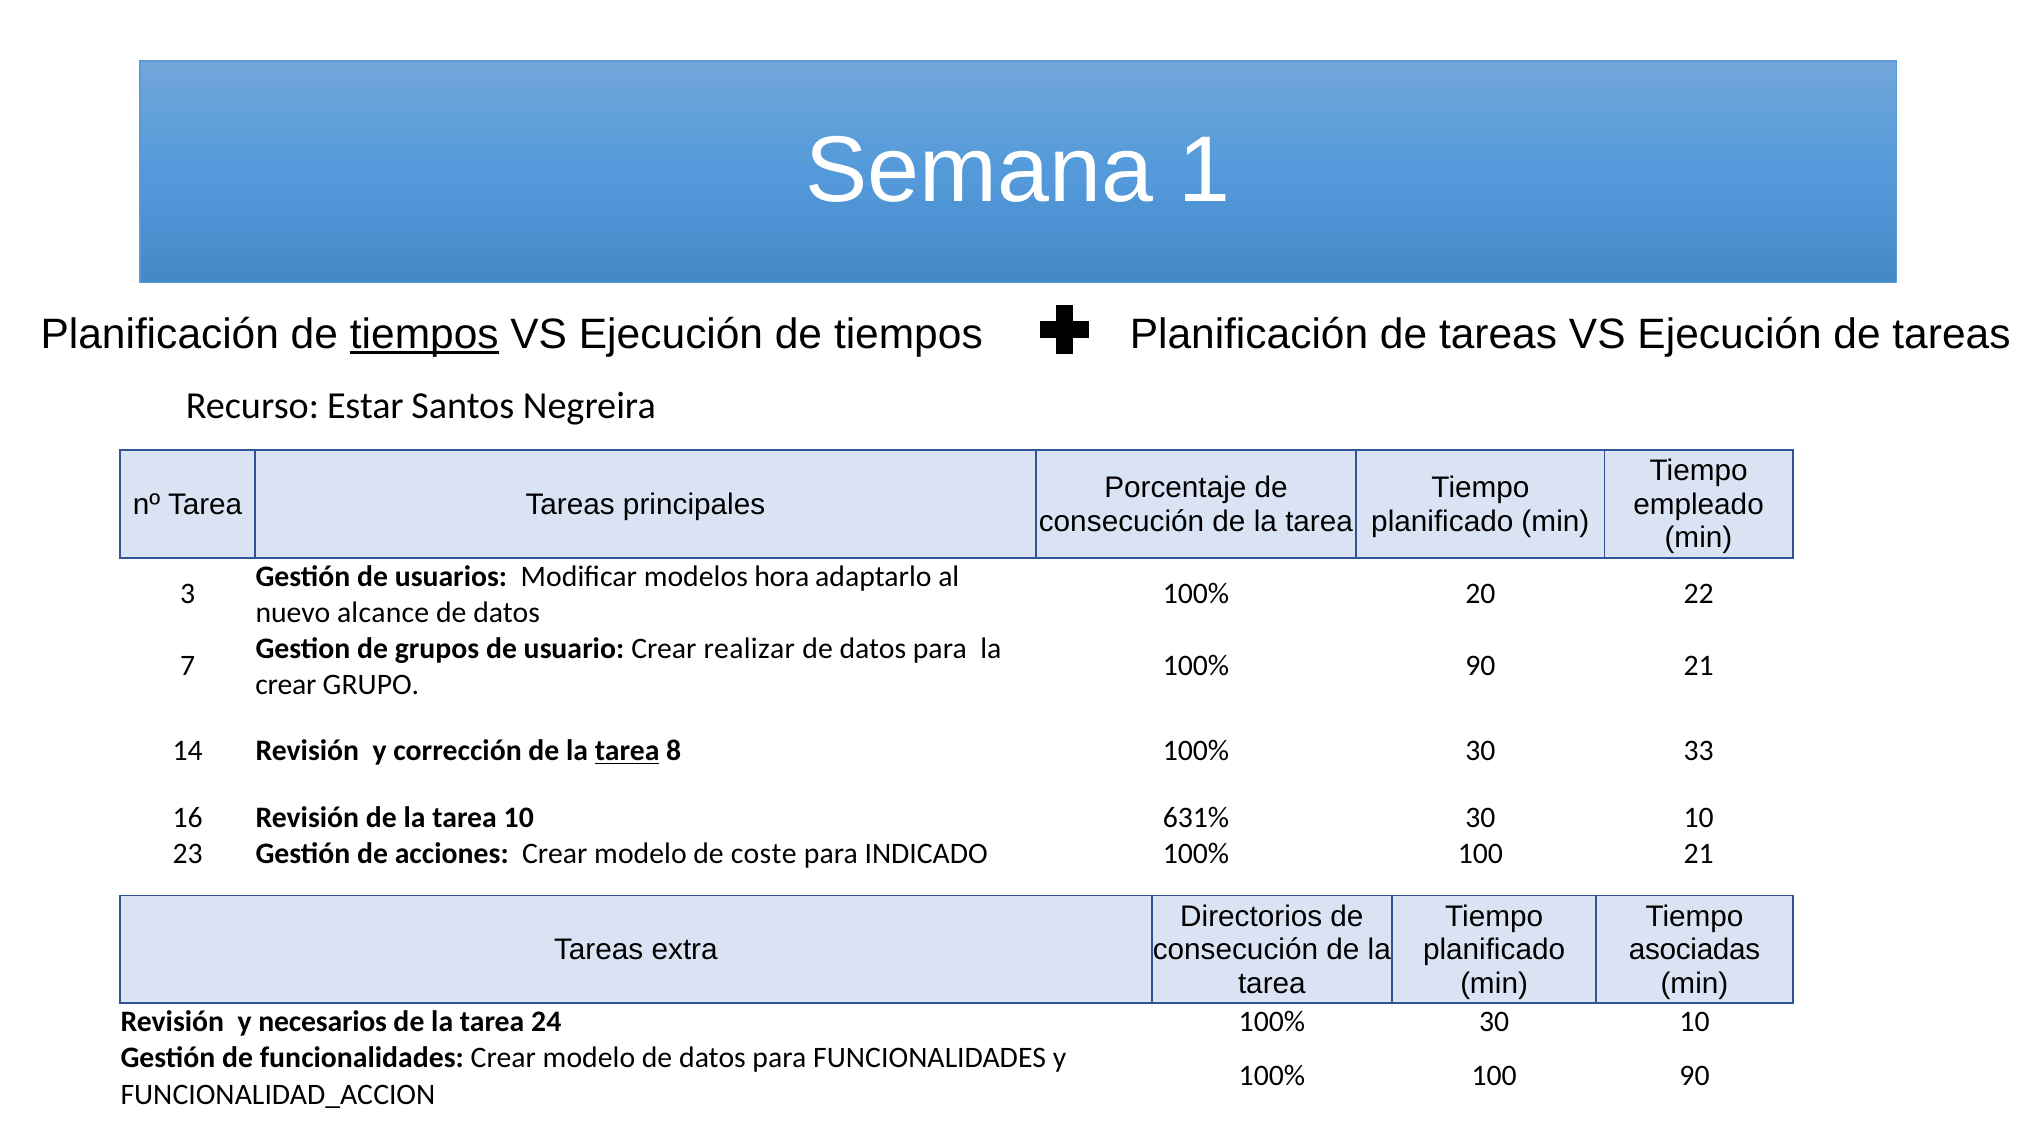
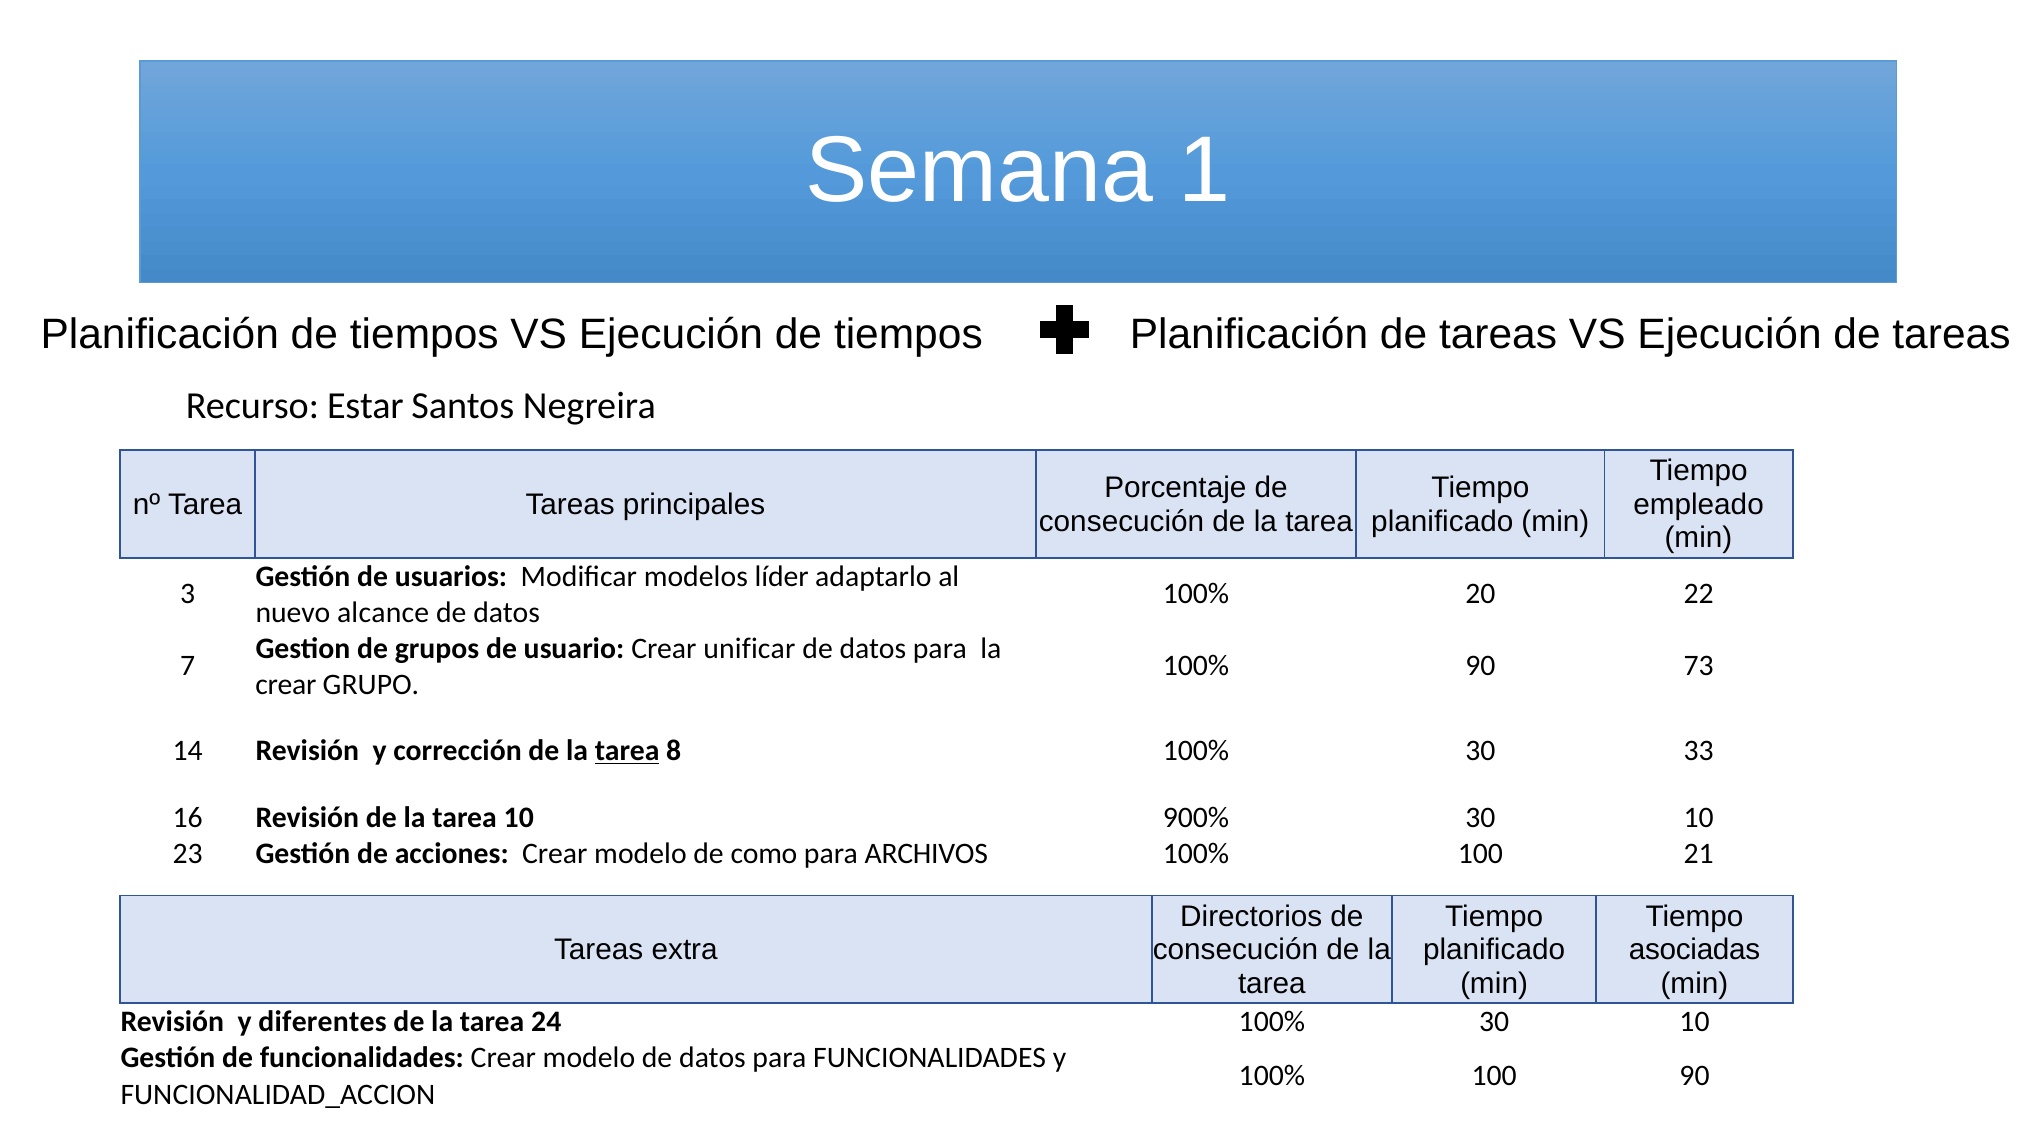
tiempos at (424, 334) underline: present -> none
hora: hora -> líder
realizar: realizar -> unificar
90 21: 21 -> 73
631%: 631% -> 900%
coste: coste -> como
INDICADO: INDICADO -> ARCHIVOS
necesarios: necesarios -> diferentes
